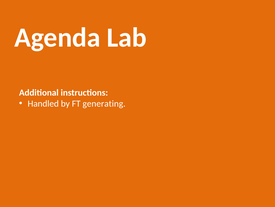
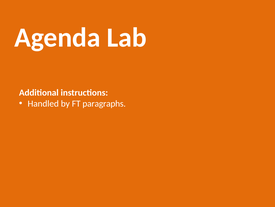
generating: generating -> paragraphs
